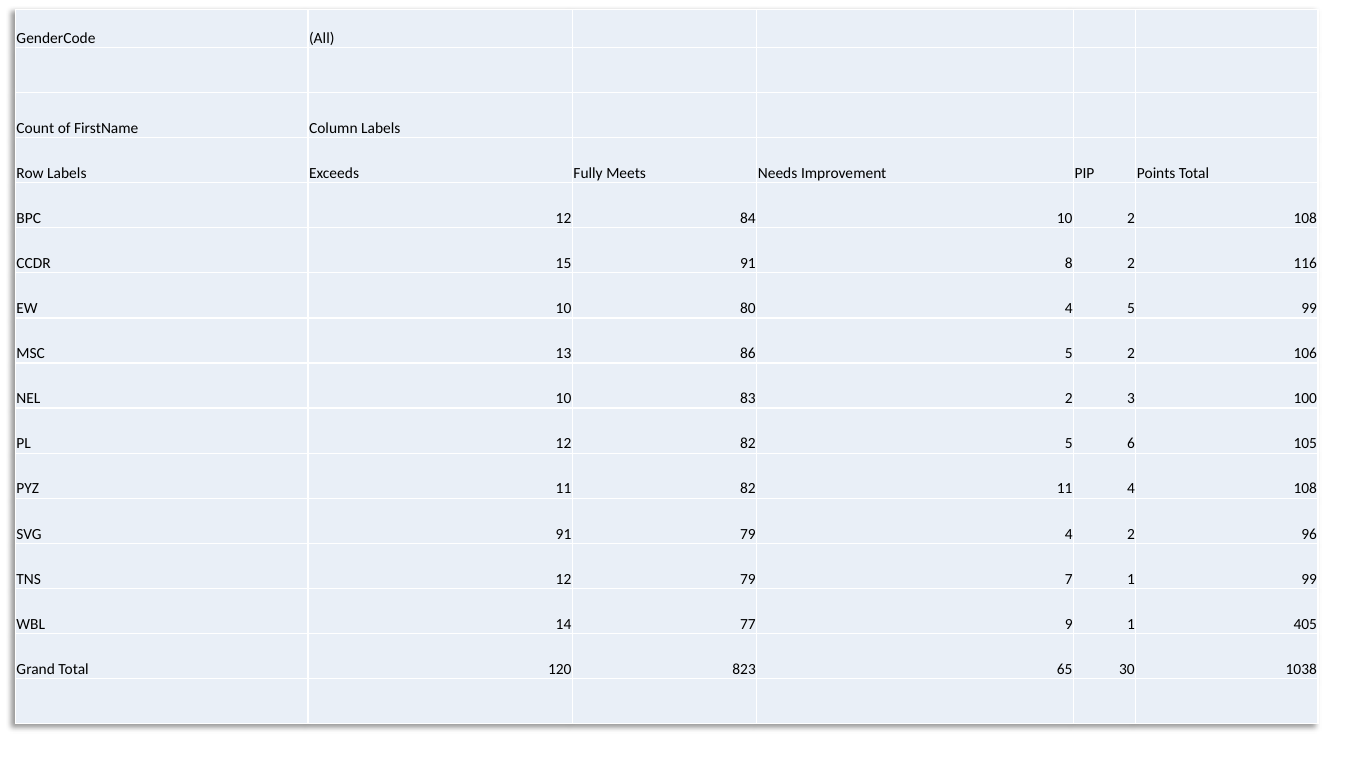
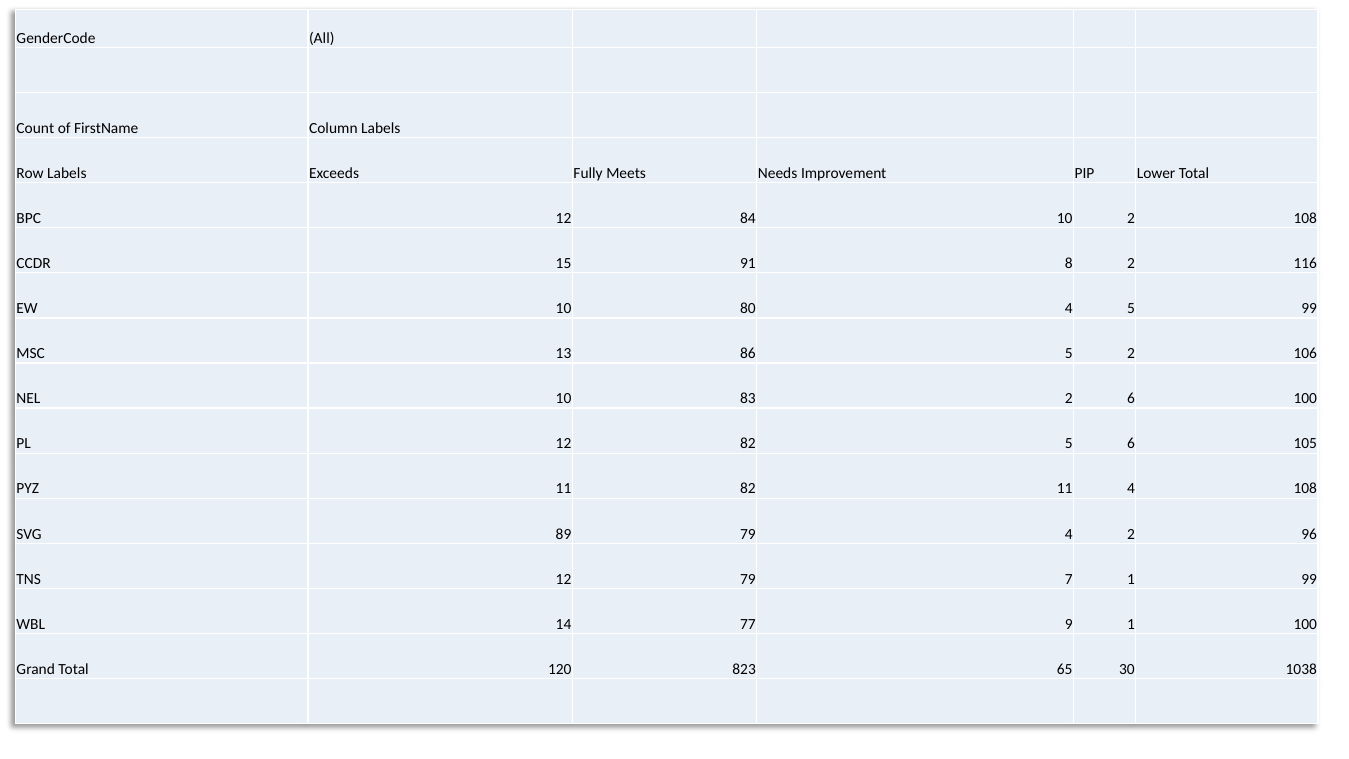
Points: Points -> Lower
2 3: 3 -> 6
SVG 91: 91 -> 89
1 405: 405 -> 100
